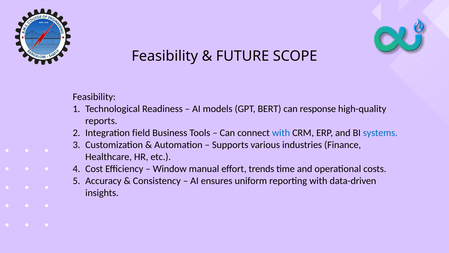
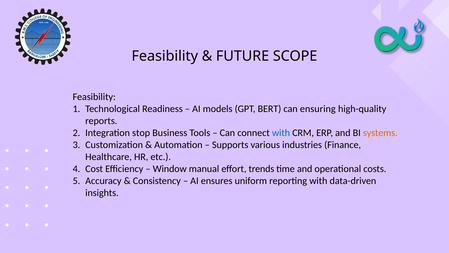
response: response -> ensuring
field: field -> stop
systems colour: blue -> orange
